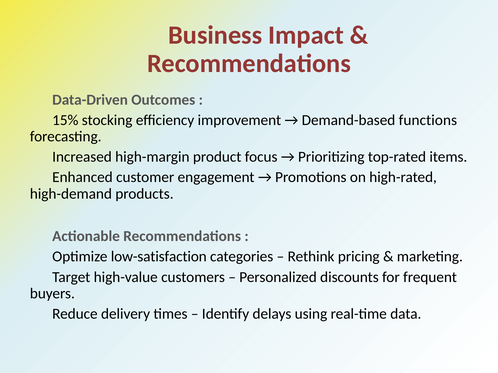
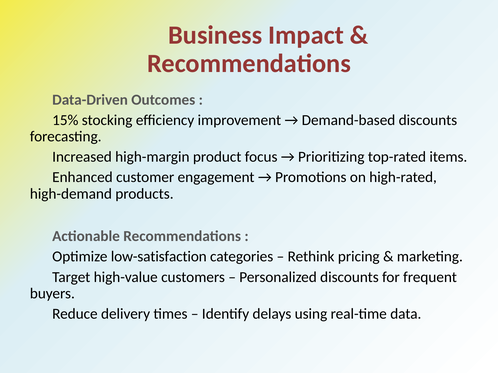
Demand-based functions: functions -> discounts
